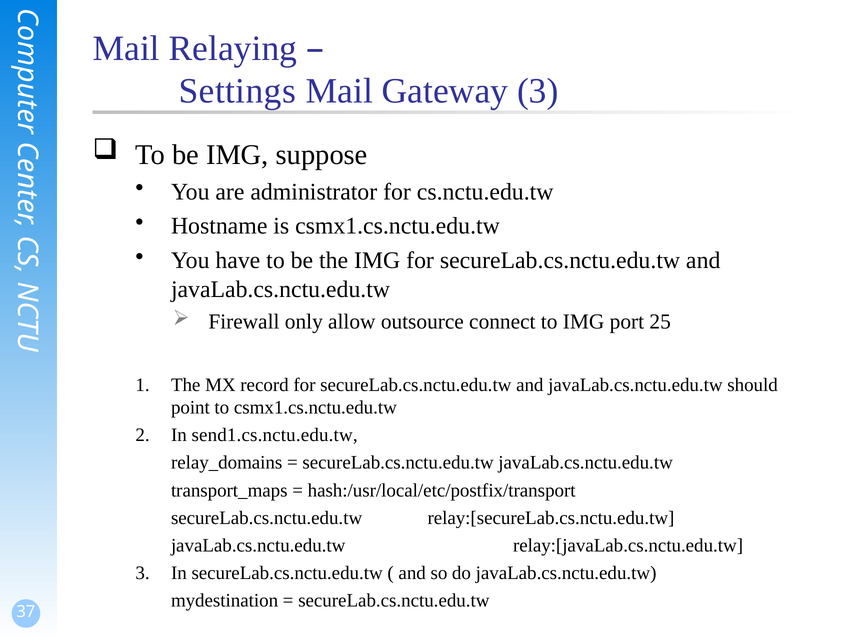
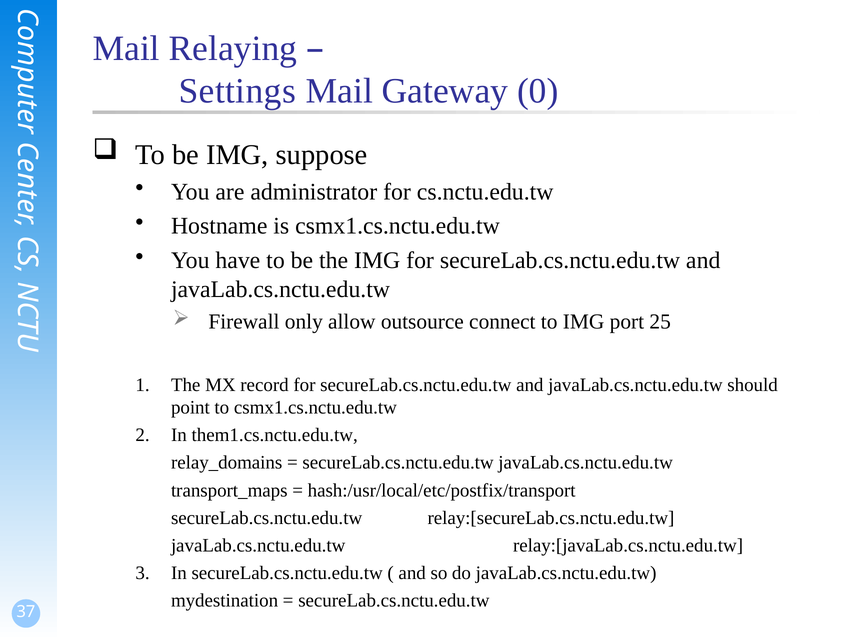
Gateway 3: 3 -> 0
send1.cs.nctu.edu.tw: send1.cs.nctu.edu.tw -> them1.cs.nctu.edu.tw
